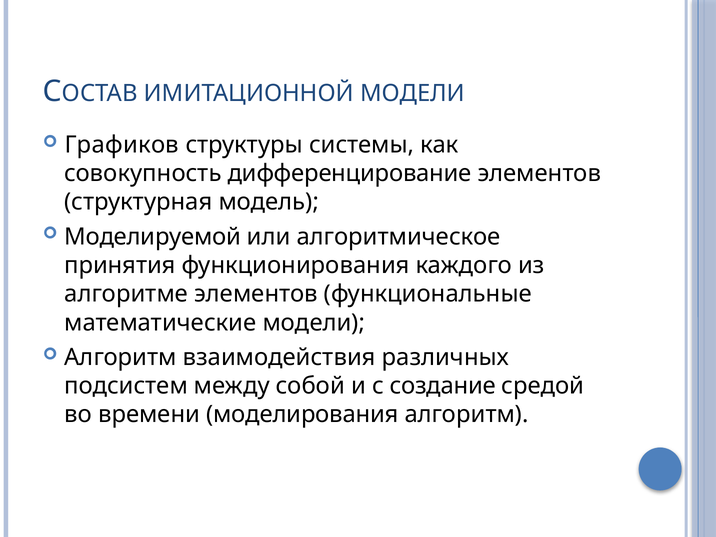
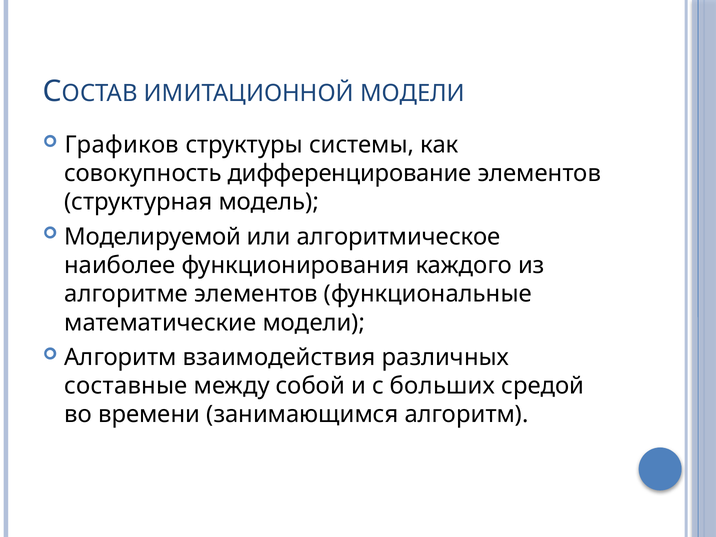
принятия: принятия -> наиболее
подсистем: подсистем -> составные
создание: создание -> больших
моделирования: моделирования -> занимающимся
